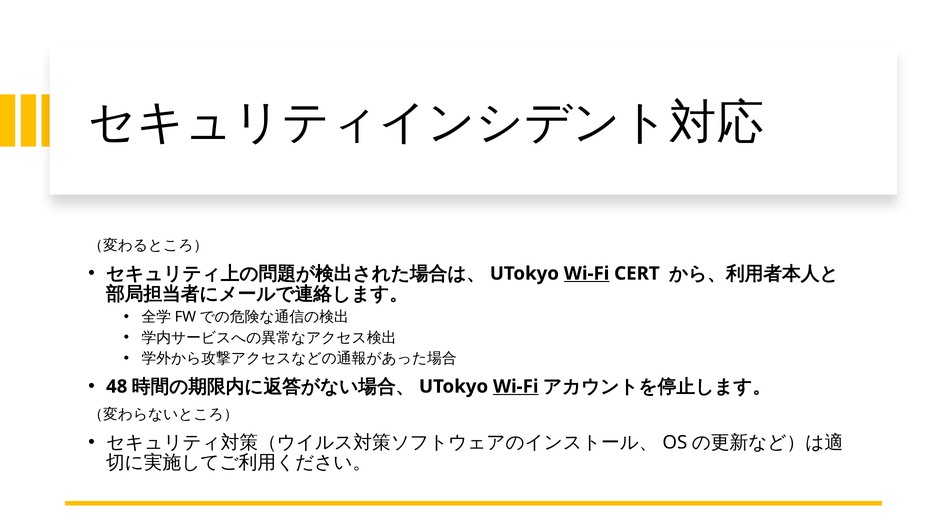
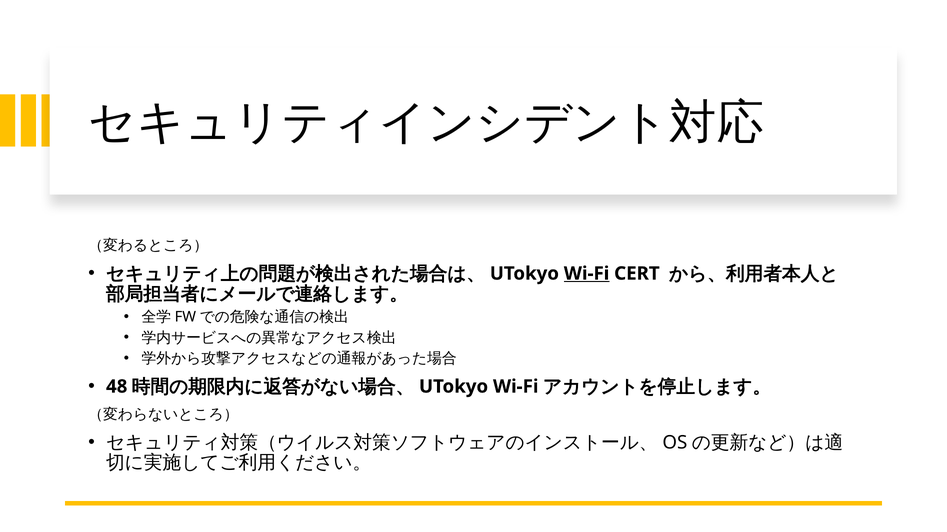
Wi-Fi at (516, 387) underline: present -> none
